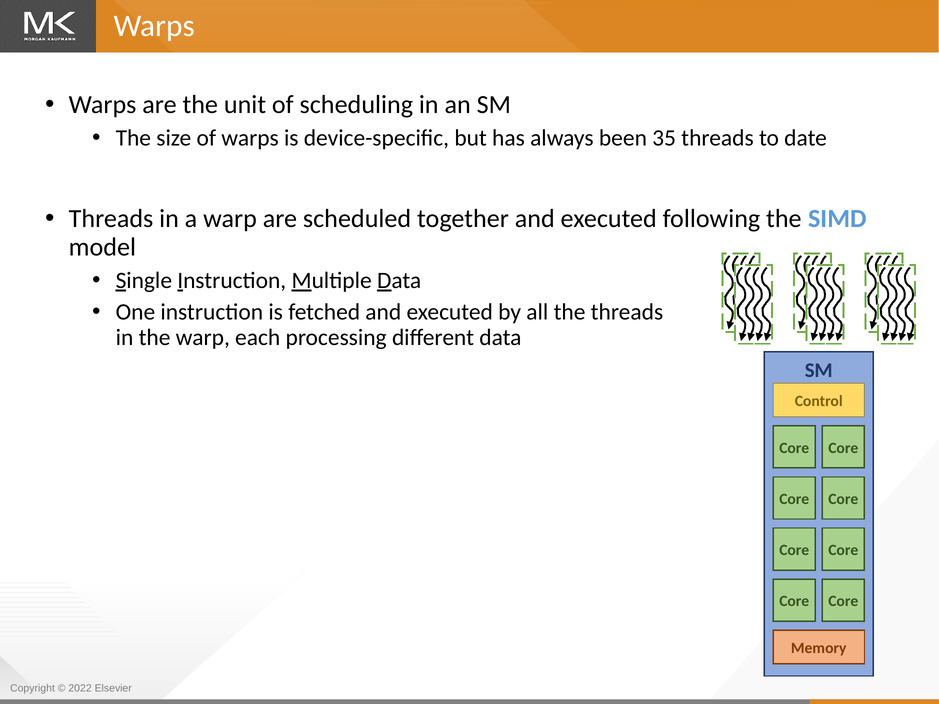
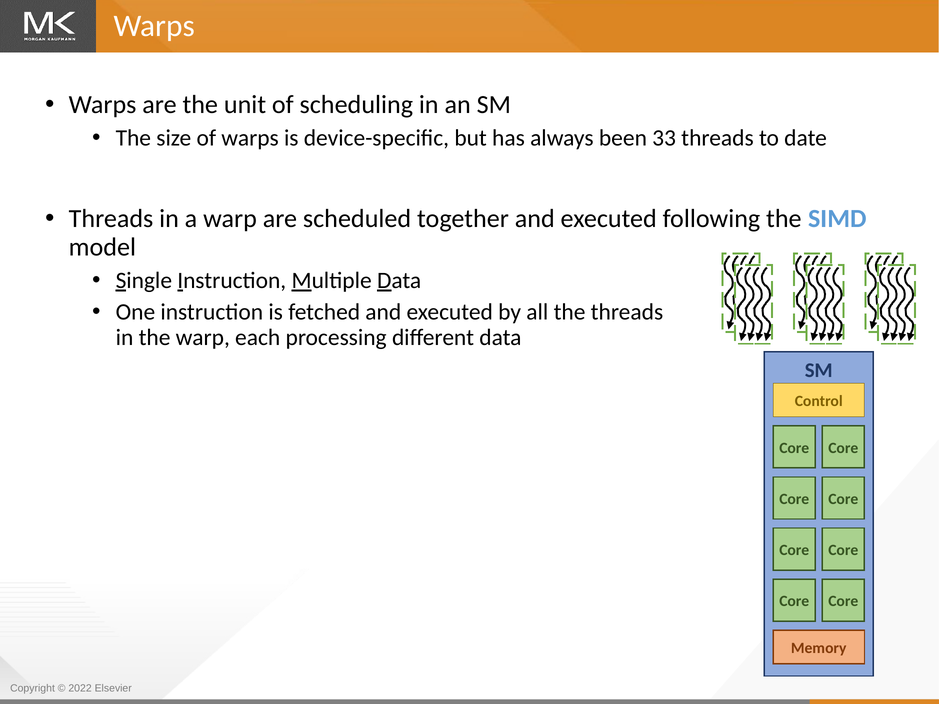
35: 35 -> 33
